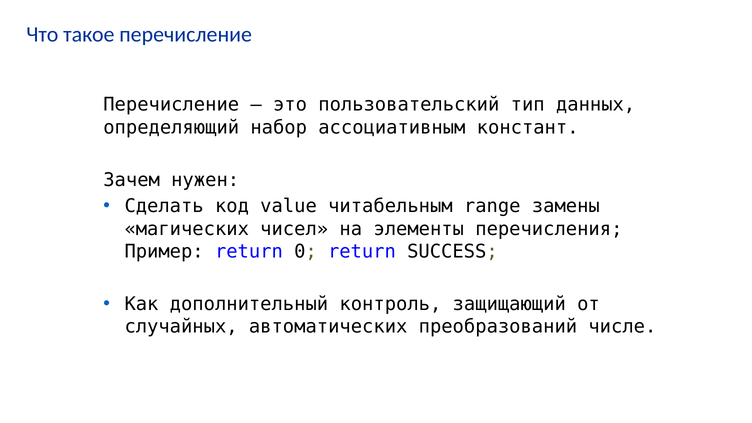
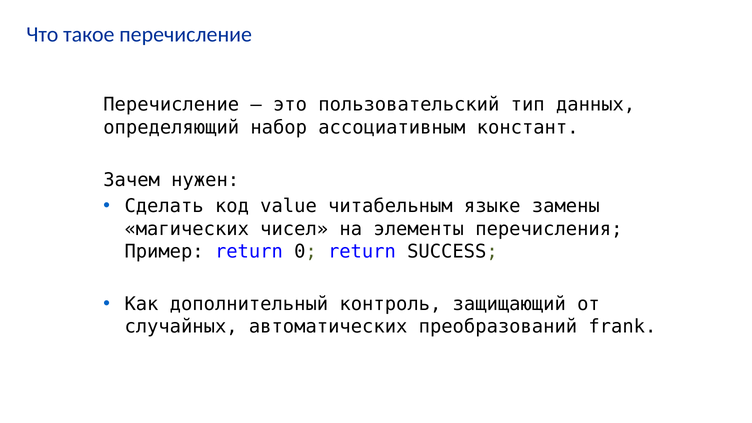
range: range -> языке
числе: числе -> frank
